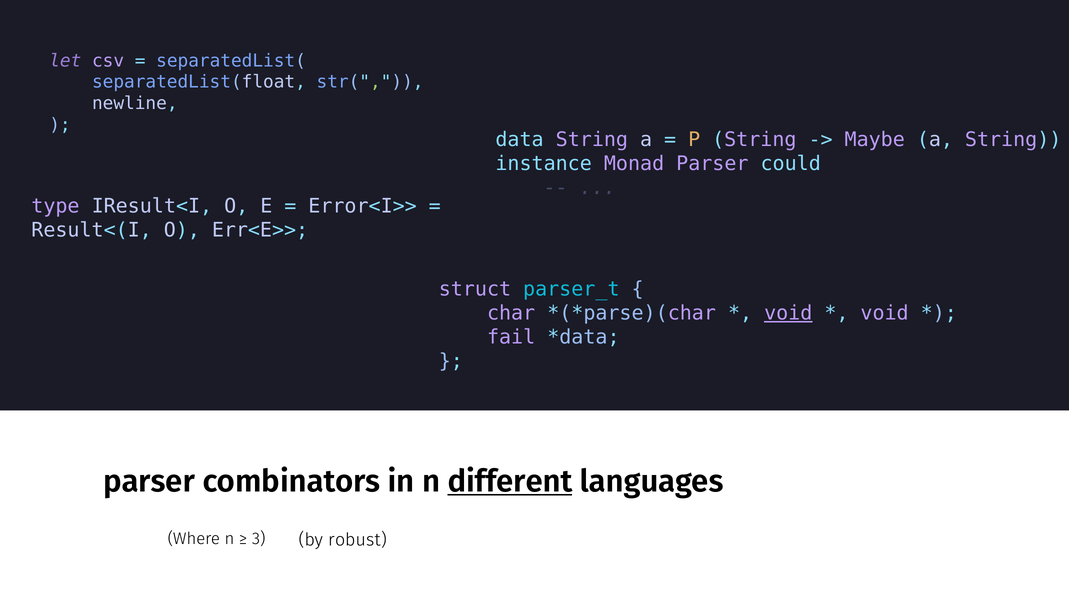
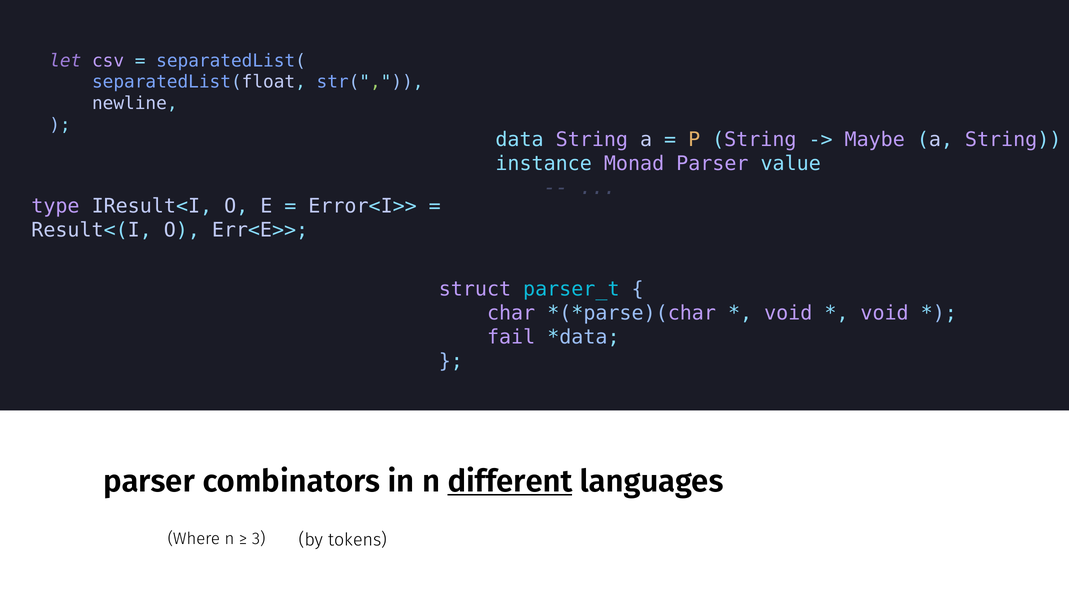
could: could -> value
void at (788, 313) underline: present -> none
robust: robust -> tokens
